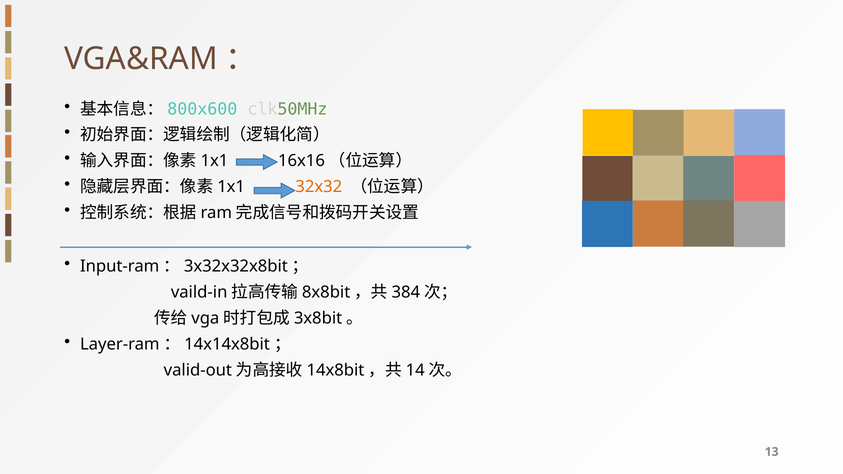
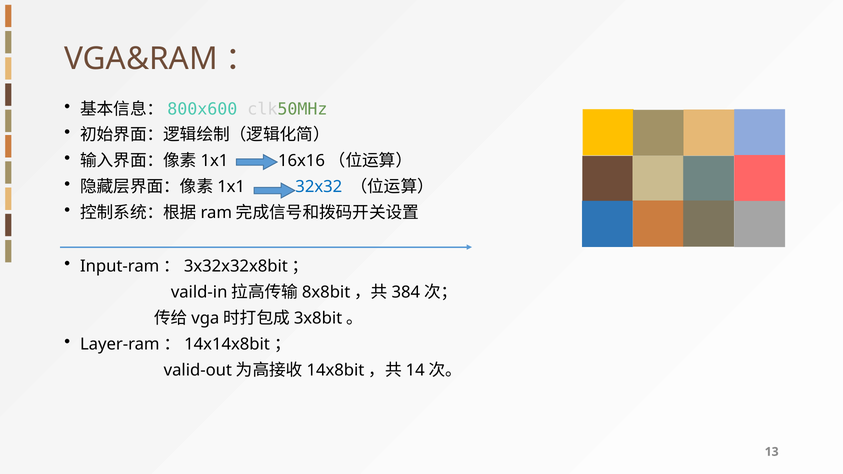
32x32 colour: orange -> blue
